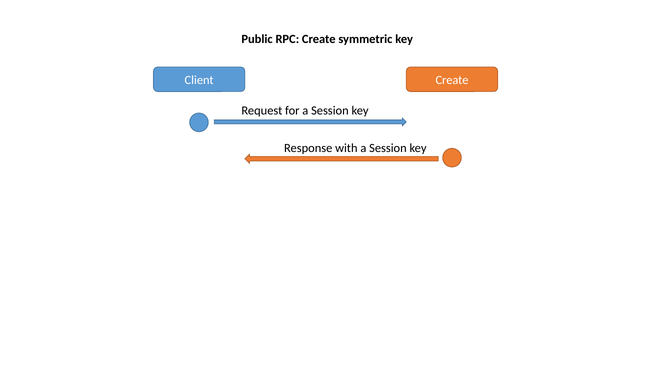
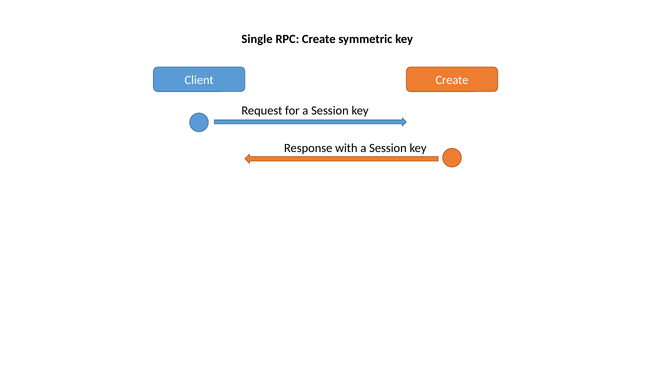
Public: Public -> Single
